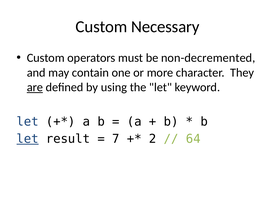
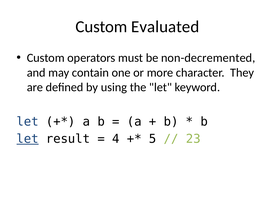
Necessary: Necessary -> Evaluated
are underline: present -> none
7: 7 -> 4
2: 2 -> 5
64: 64 -> 23
